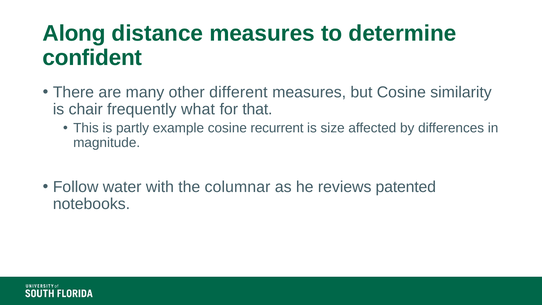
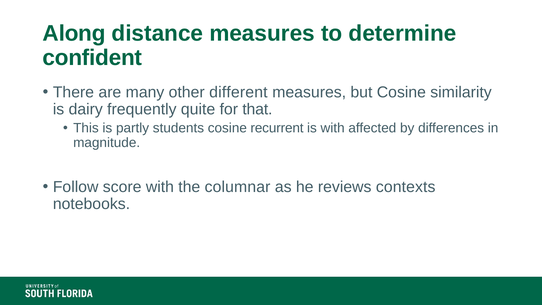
chair: chair -> dairy
what: what -> quite
example: example -> students
is size: size -> with
water: water -> score
patented: patented -> contexts
